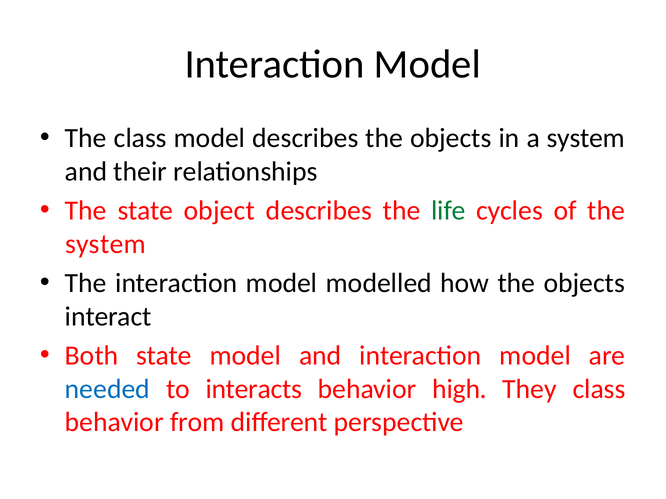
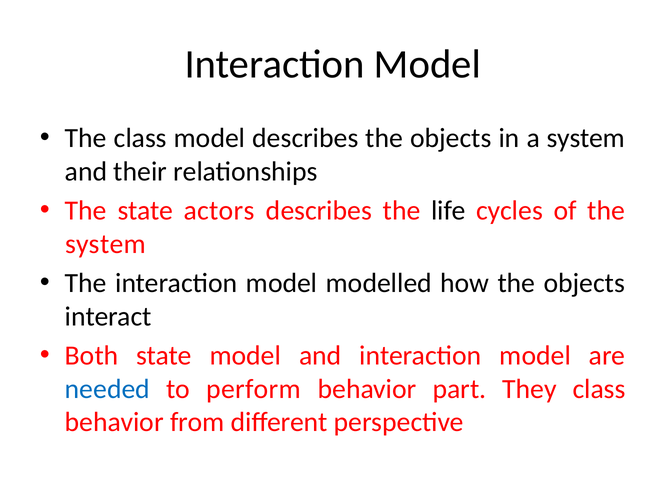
object: object -> actors
life colour: green -> black
interacts: interacts -> perform
high: high -> part
